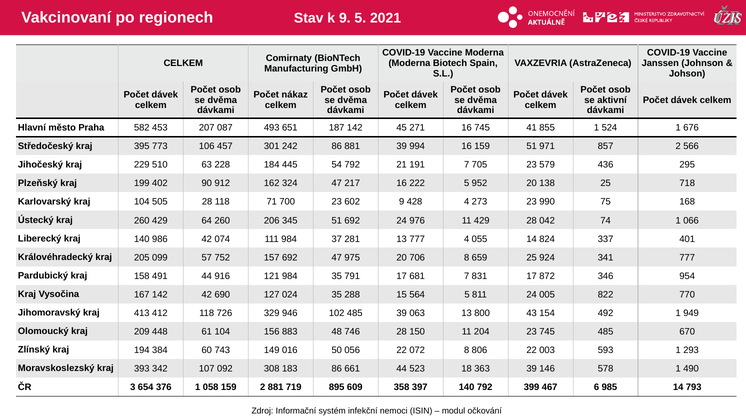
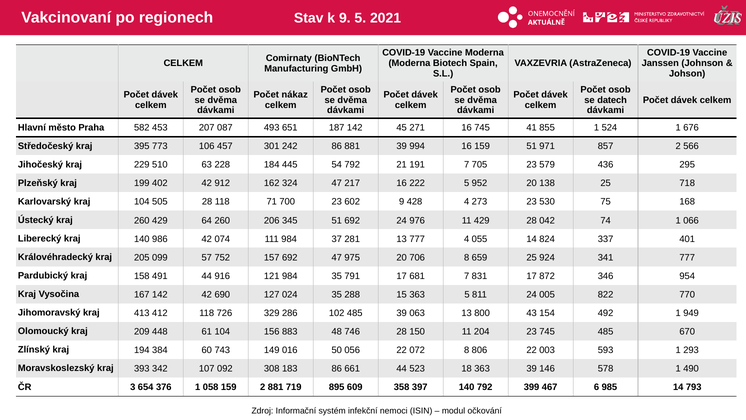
aktivní: aktivní -> datech
402 90: 90 -> 42
990: 990 -> 530
15 564: 564 -> 363
946: 946 -> 286
